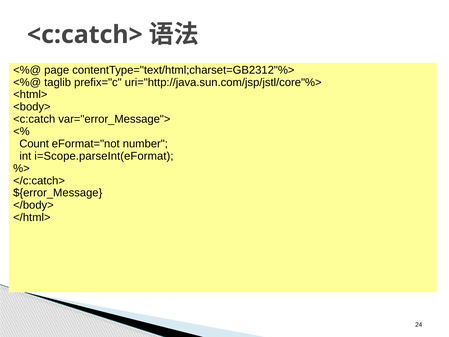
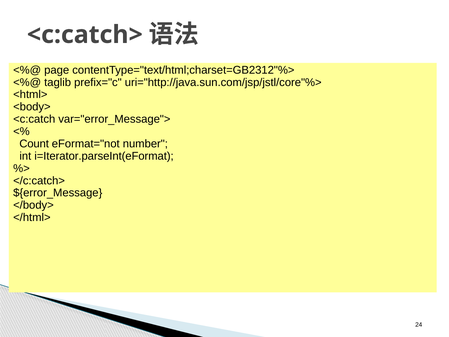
i=Scope.parseInt(eFormat: i=Scope.parseInt(eFormat -> i=Iterator.parseInt(eFormat
